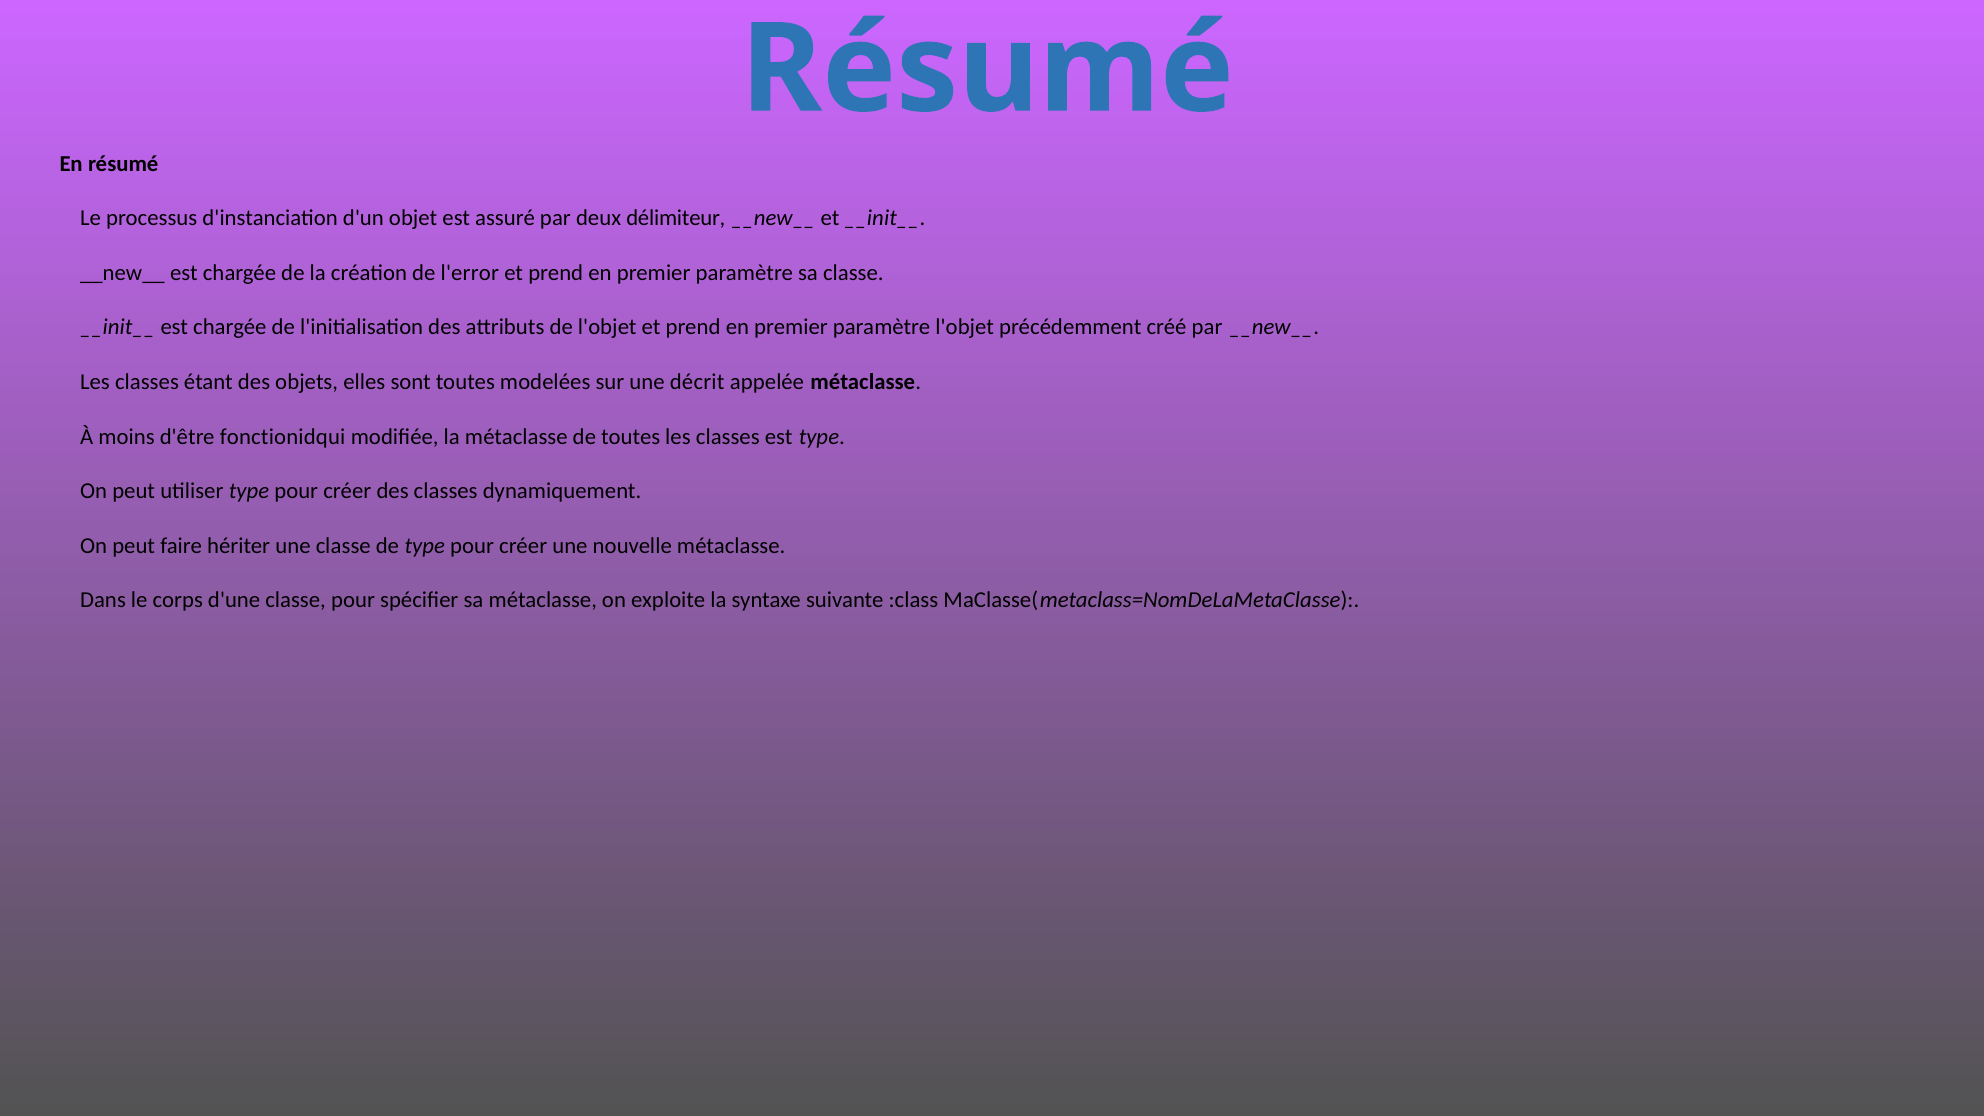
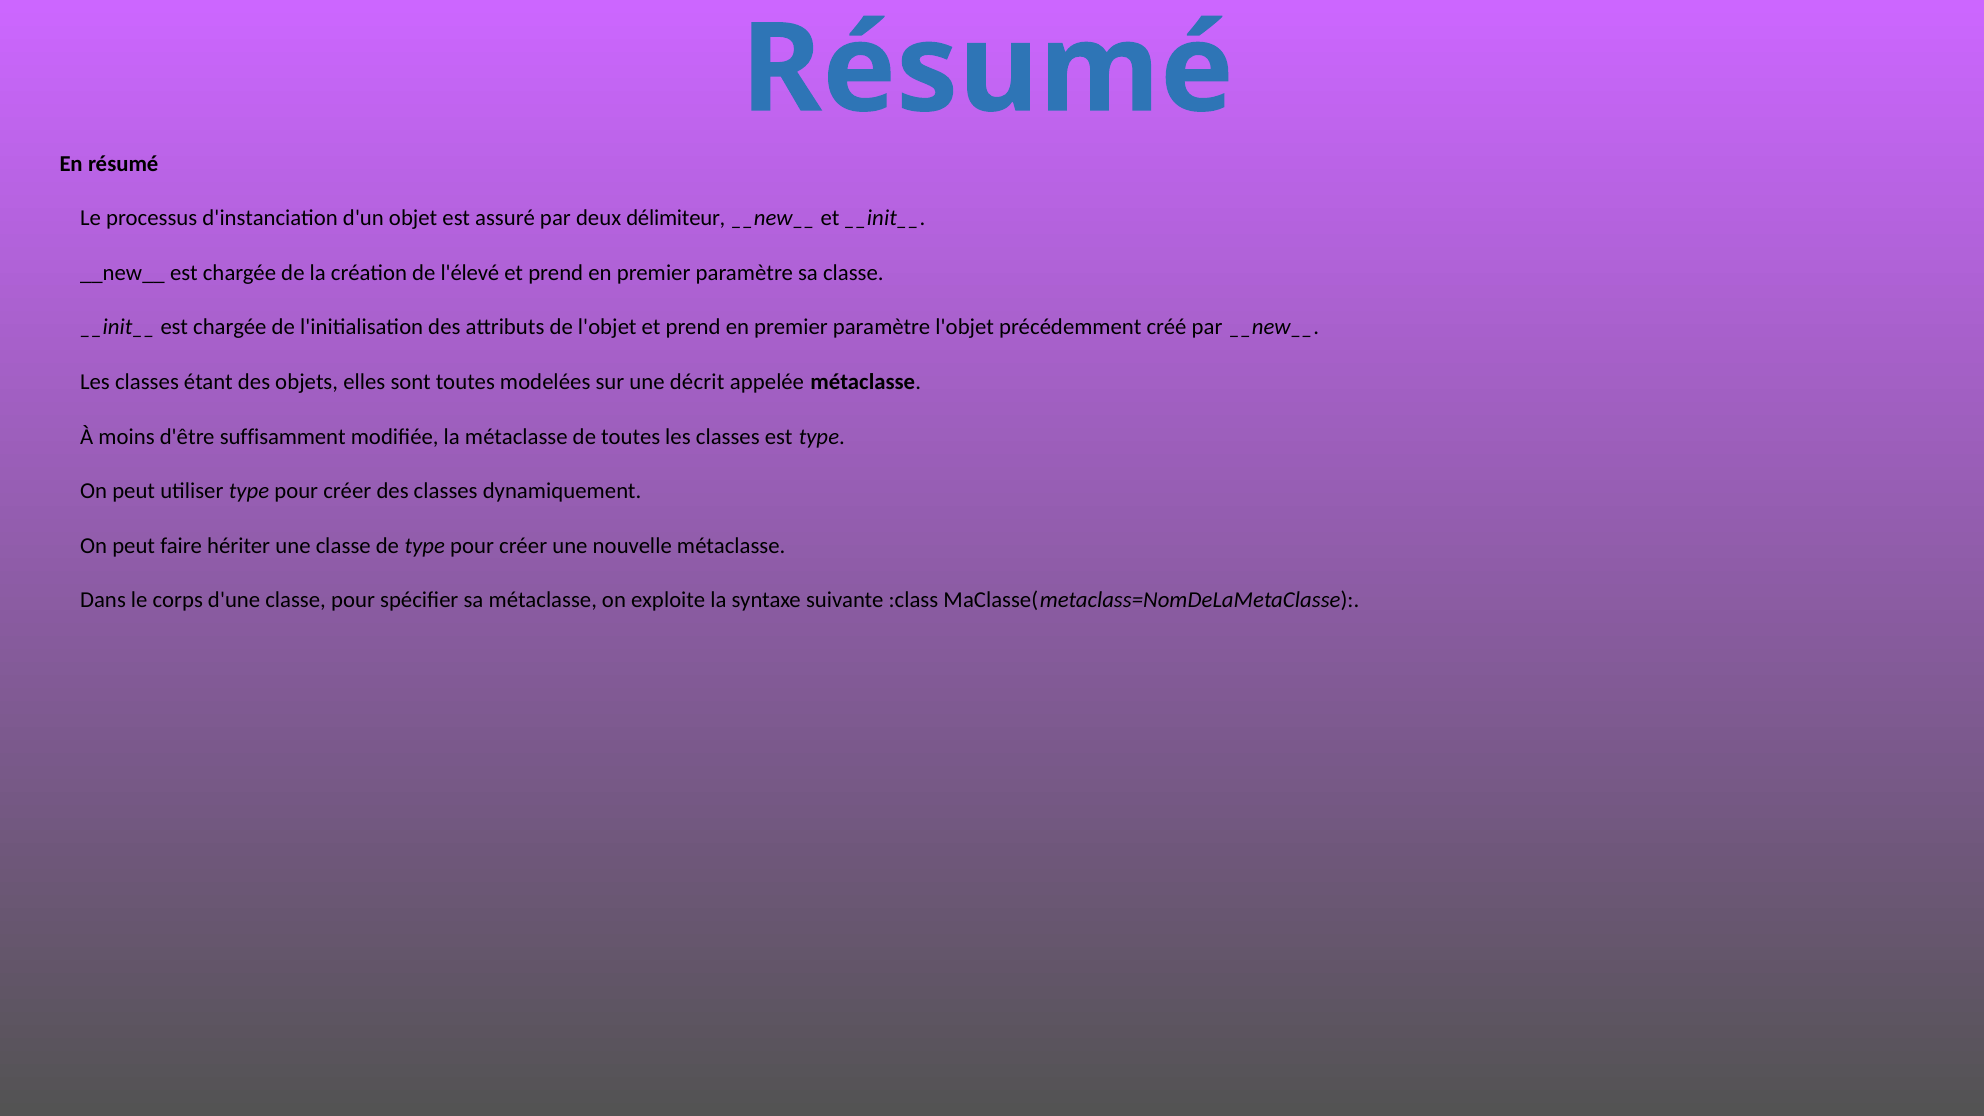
l'error: l'error -> l'élevé
fonctionidqui: fonctionidqui -> suffisamment
